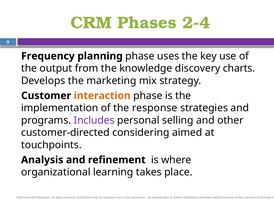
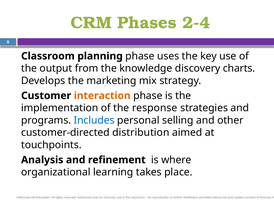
Frequency at (48, 56): Frequency -> Classroom
Includes colour: purple -> blue
customer-directed considering: considering -> distribution
